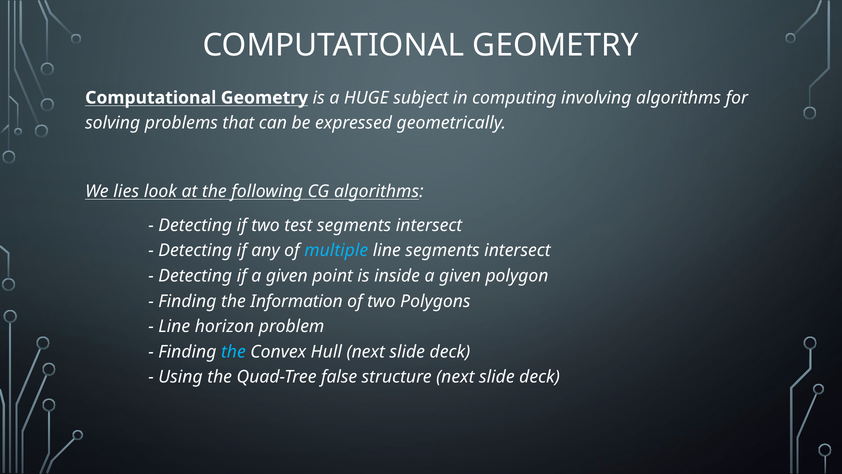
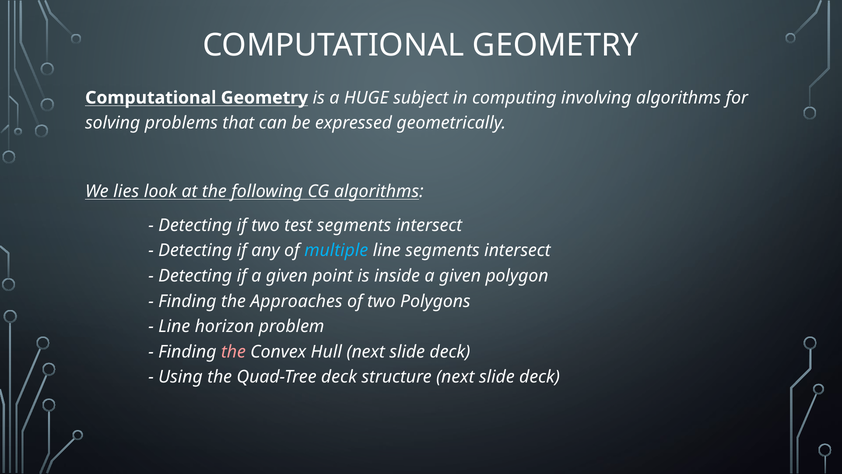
Information: Information -> Approaches
the at (233, 352) colour: light blue -> pink
Quad-Tree false: false -> deck
